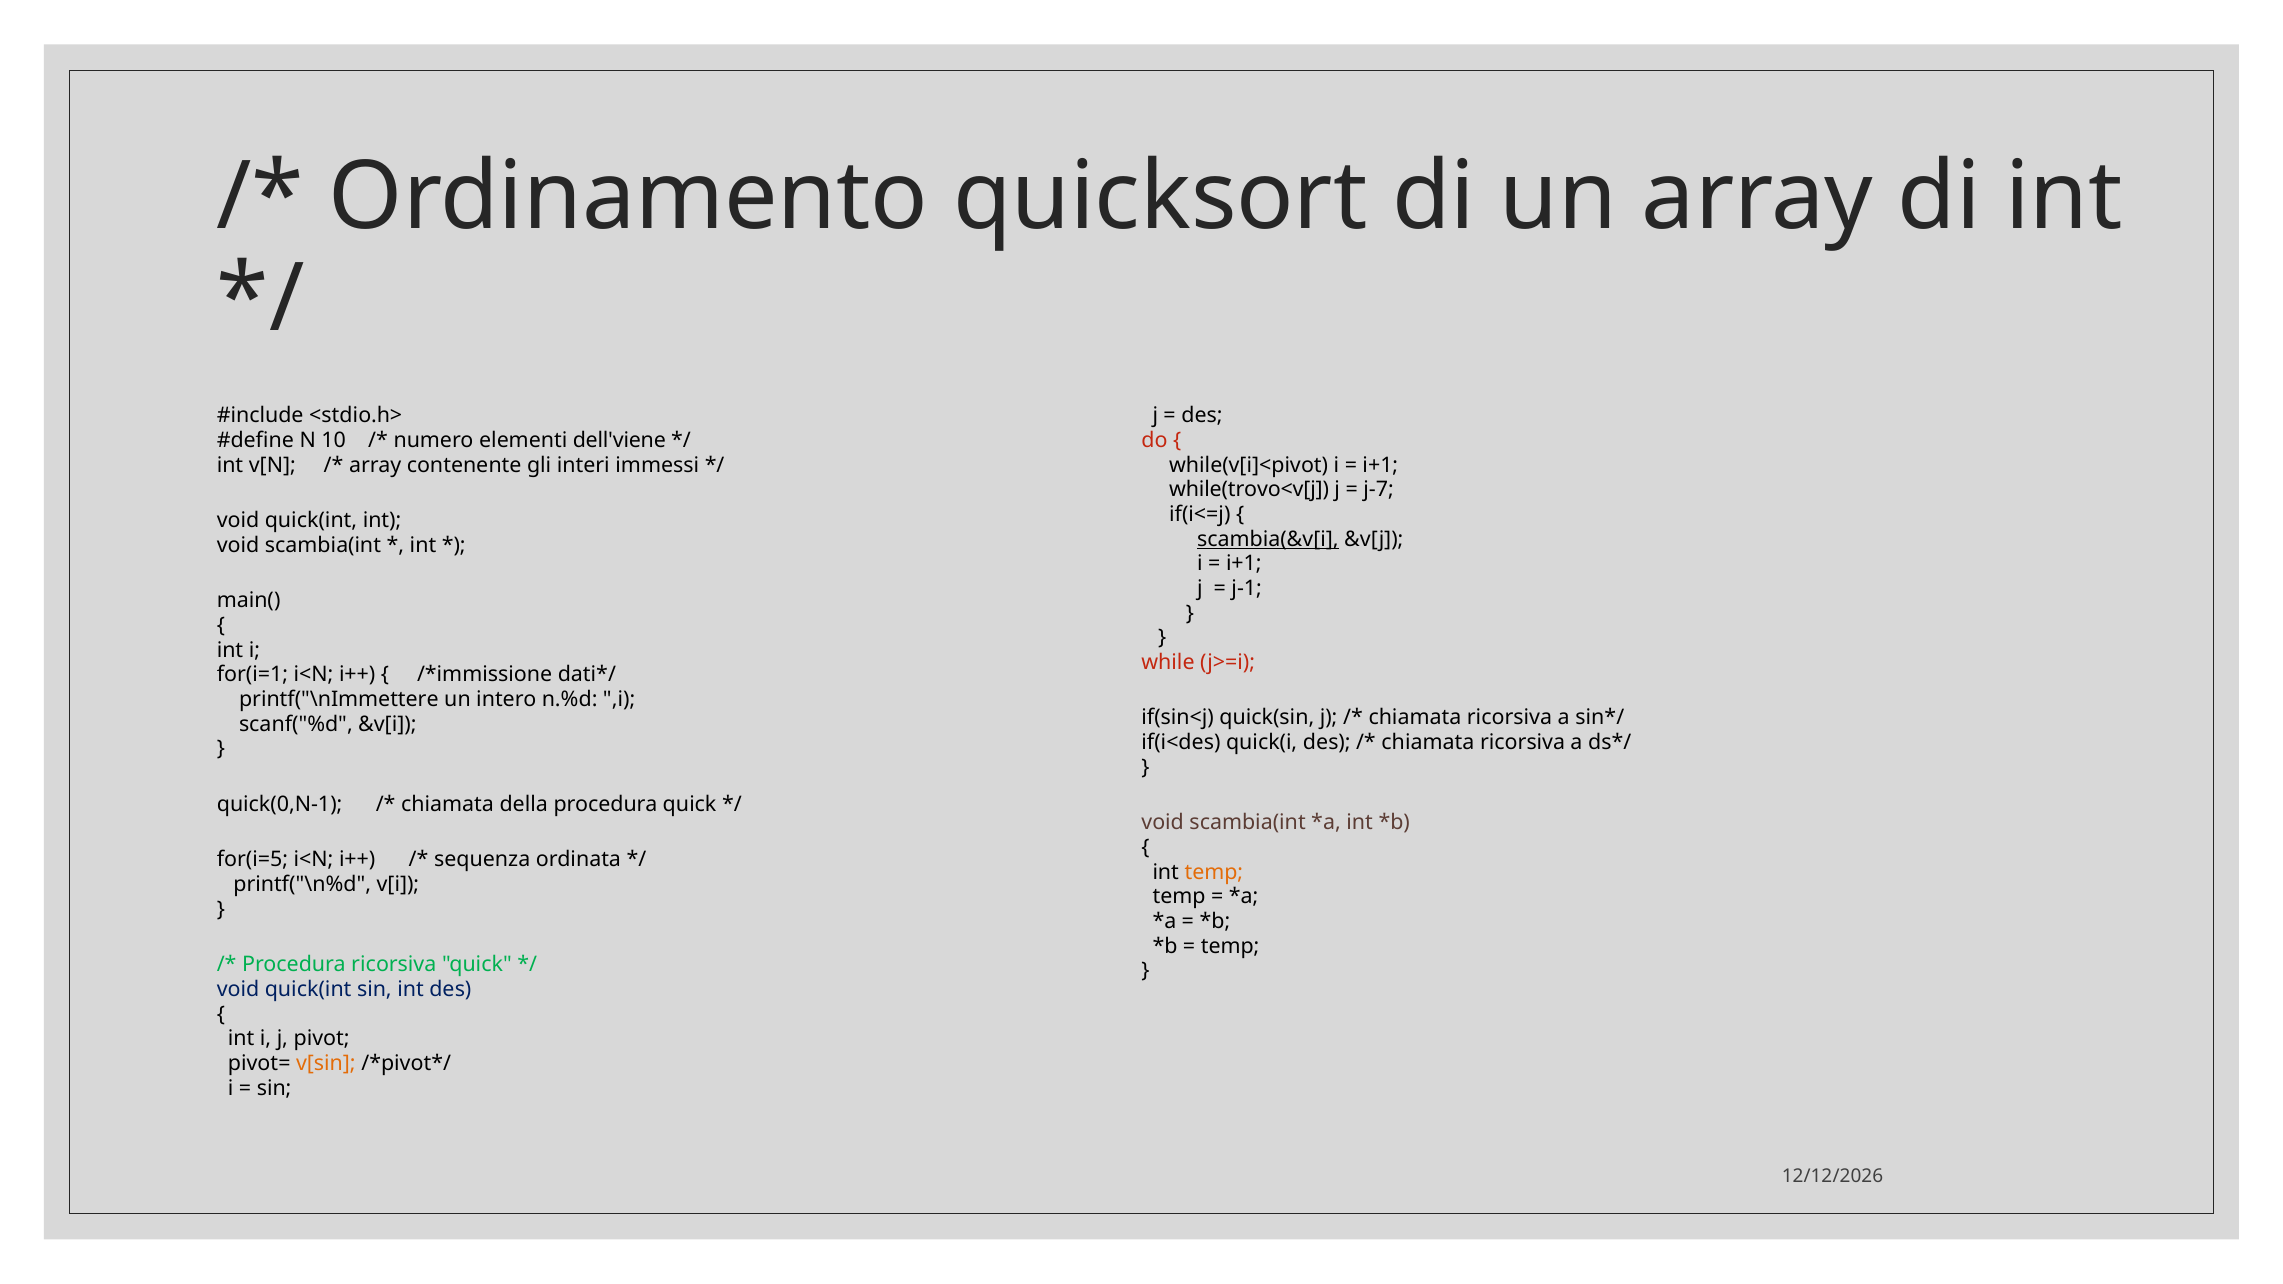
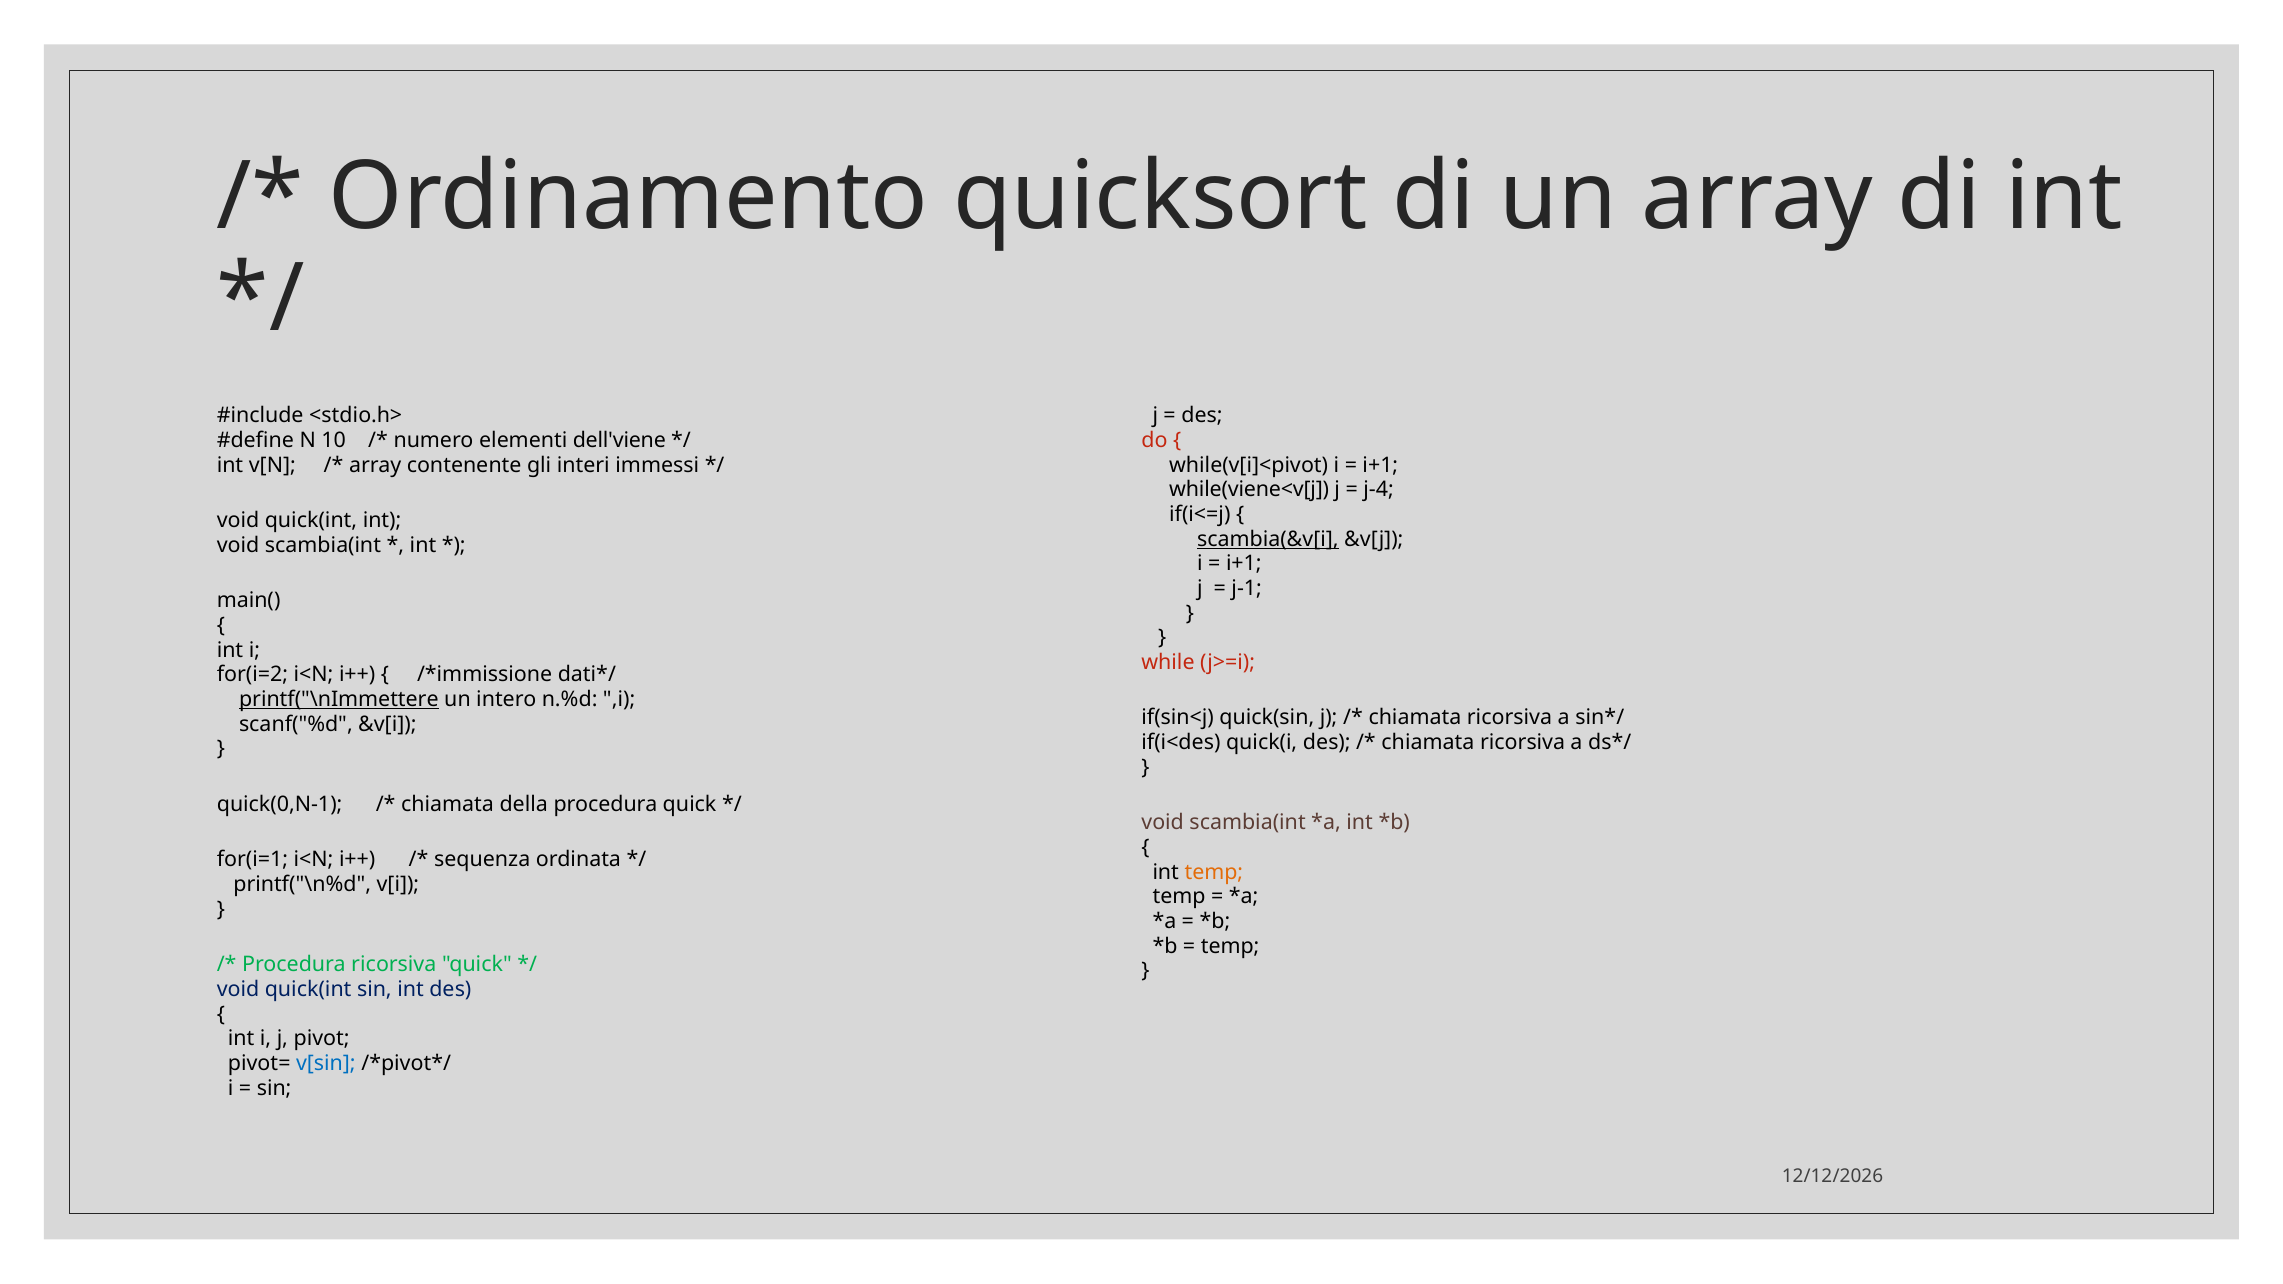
while(trovo<v[j: while(trovo<v[j -> while(viene<v[j
j-7: j-7 -> j-4
for(i=1: for(i=1 -> for(i=2
printf("\nImmettere underline: none -> present
for(i=5: for(i=5 -> for(i=1
v[sin colour: orange -> blue
